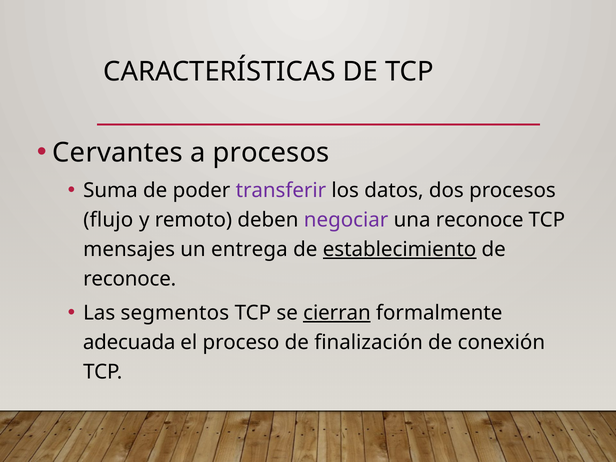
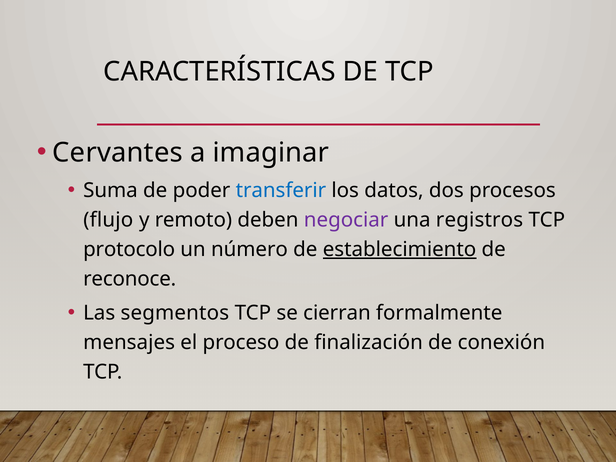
a procesos: procesos -> imaginar
transferir colour: purple -> blue
una reconoce: reconoce -> registros
mensajes: mensajes -> protocolo
entrega: entrega -> número
cierran underline: present -> none
adecuada: adecuada -> mensajes
